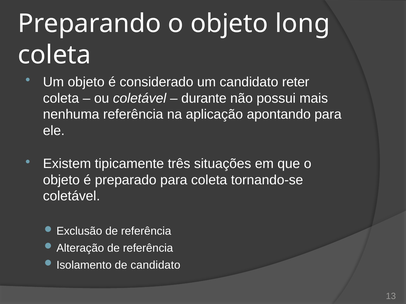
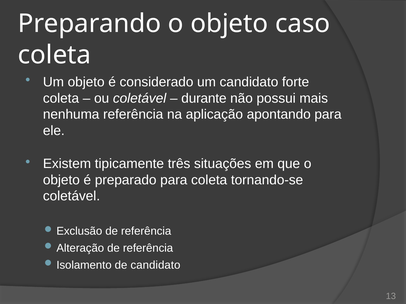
long: long -> caso
reter: reter -> forte
